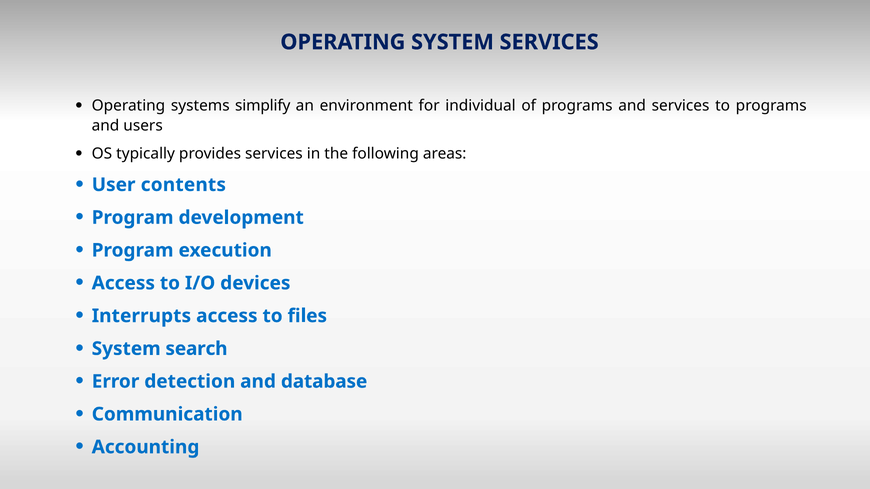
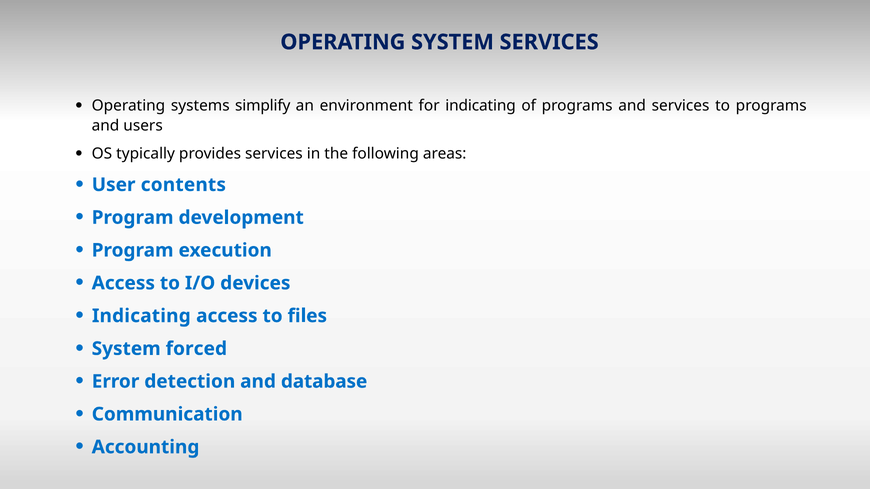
for individual: individual -> indicating
Interrupts at (141, 316): Interrupts -> Indicating
search: search -> forced
